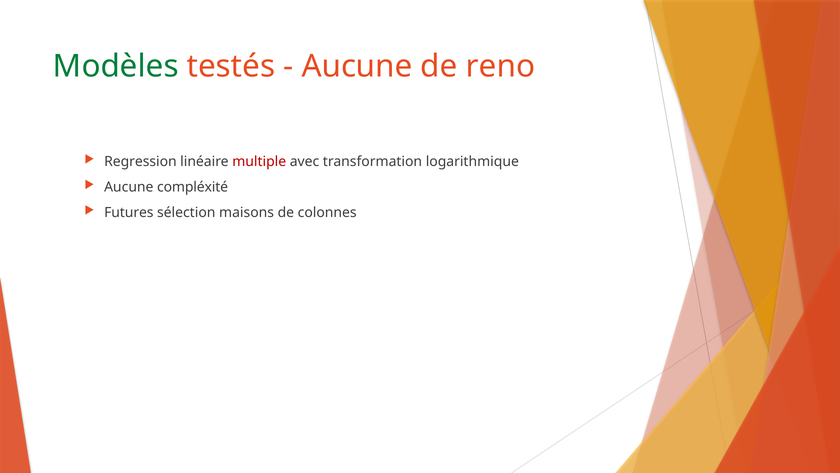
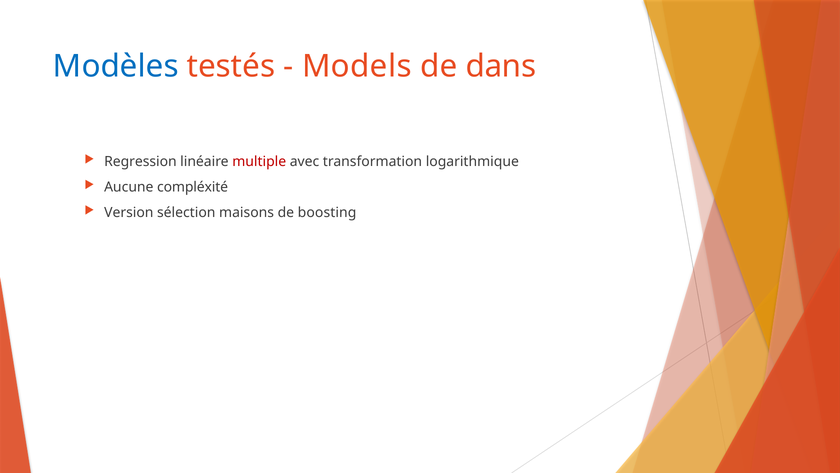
Modèles colour: green -> blue
Aucune at (357, 66): Aucune -> Models
reno: reno -> dans
Futures: Futures -> Version
colonnes: colonnes -> boosting
